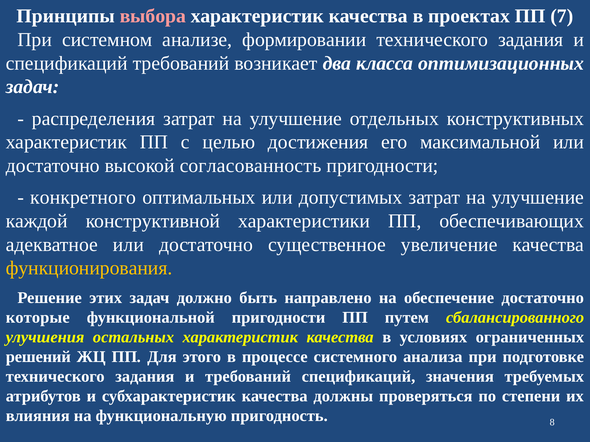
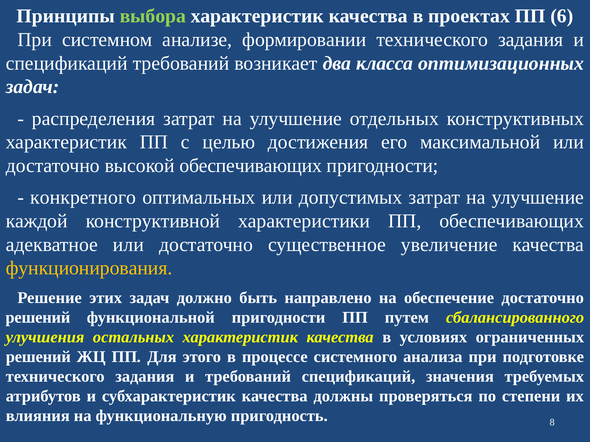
выбора colour: pink -> light green
7: 7 -> 6
высокой согласованность: согласованность -> обеспечивающих
которые at (38, 318): которые -> решений
